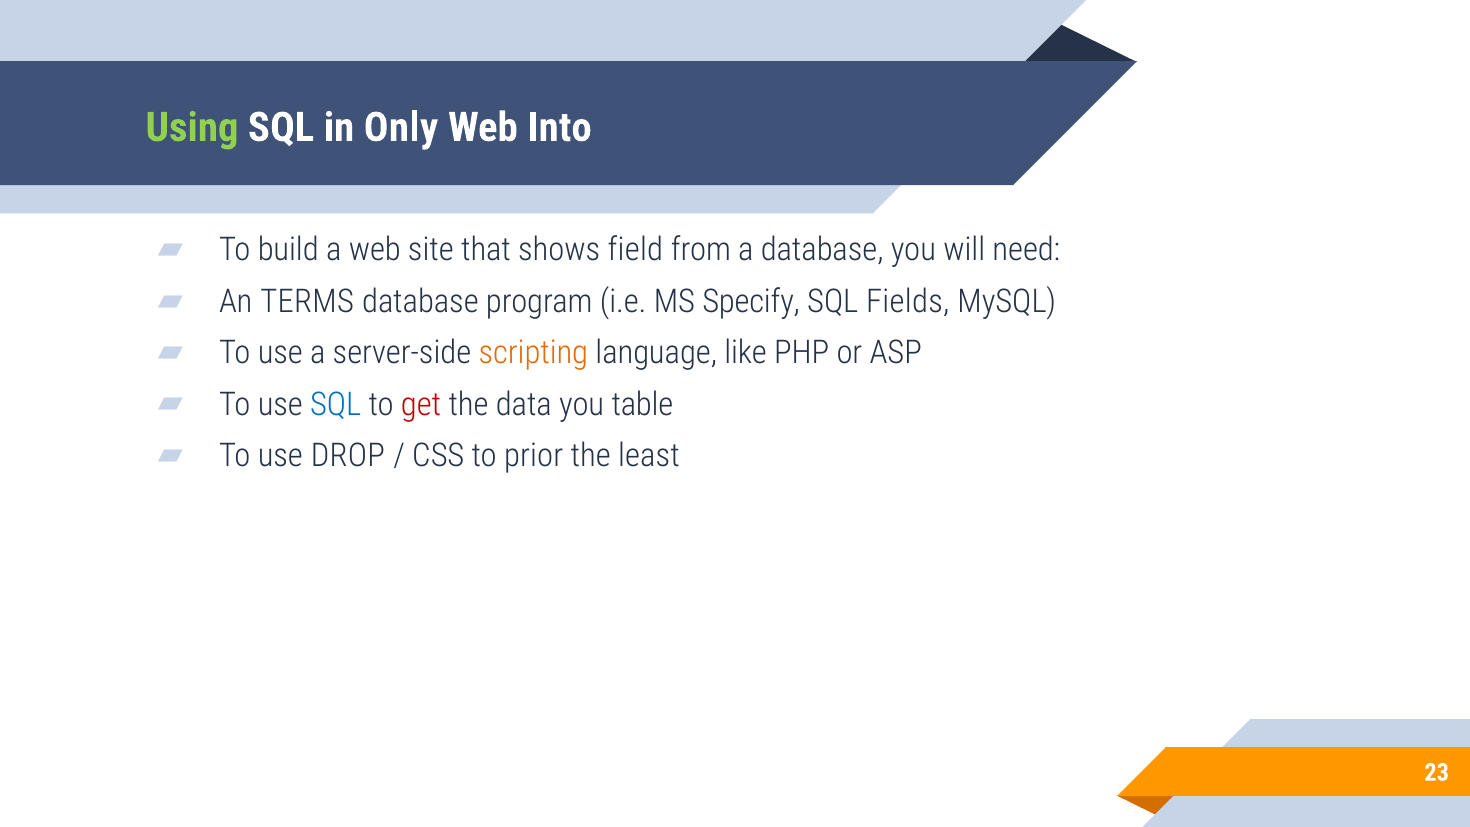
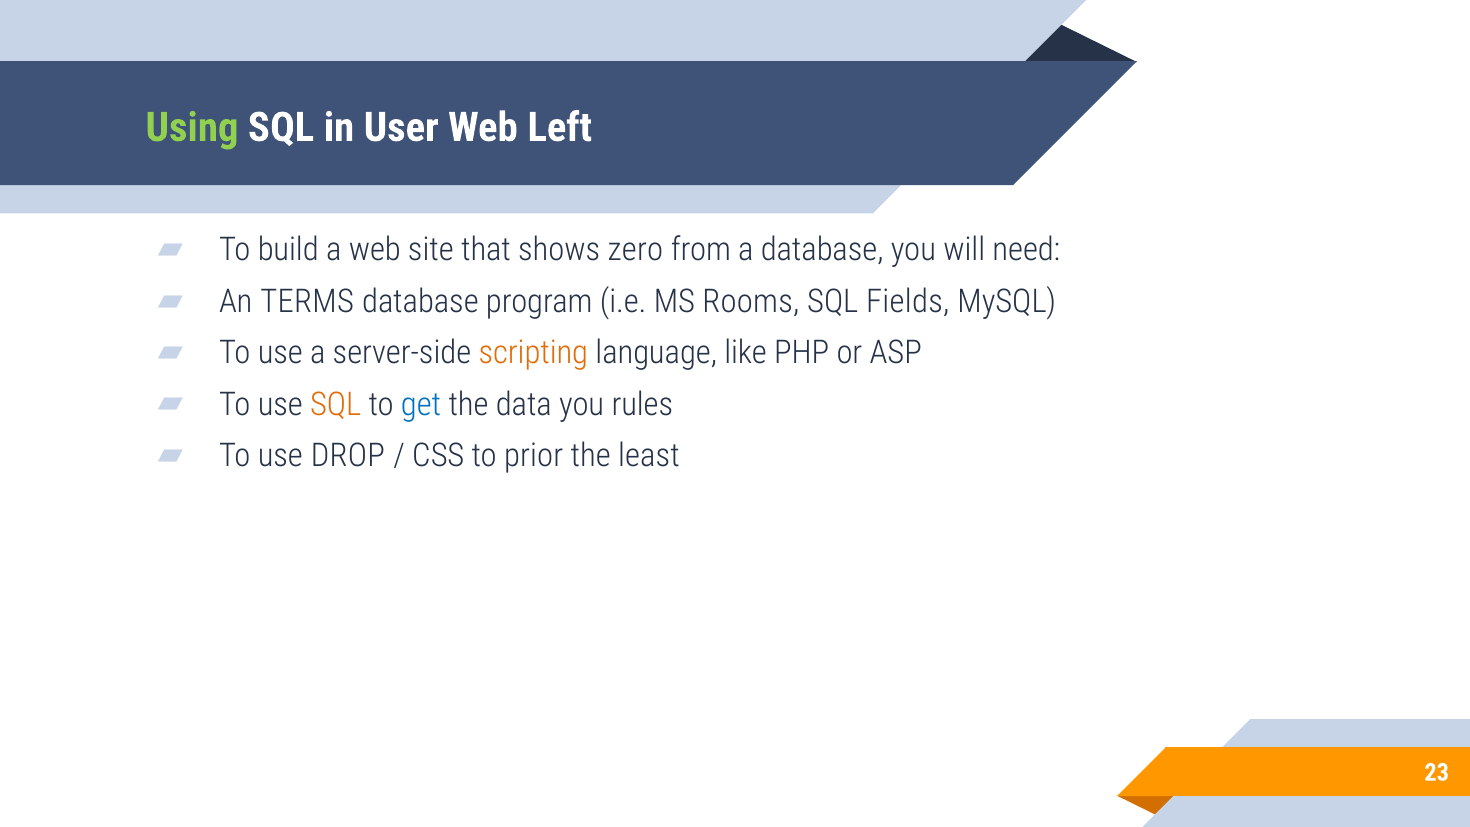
Only: Only -> User
Into: Into -> Left
field: field -> zero
Specify: Specify -> Rooms
SQL at (336, 404) colour: blue -> orange
get colour: red -> blue
table: table -> rules
